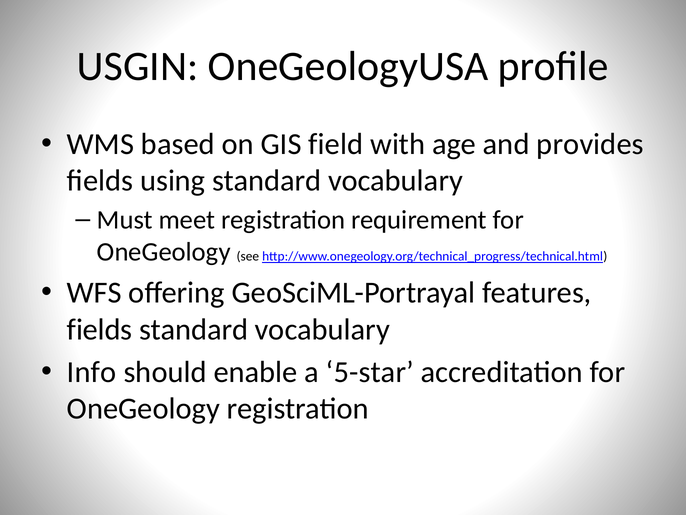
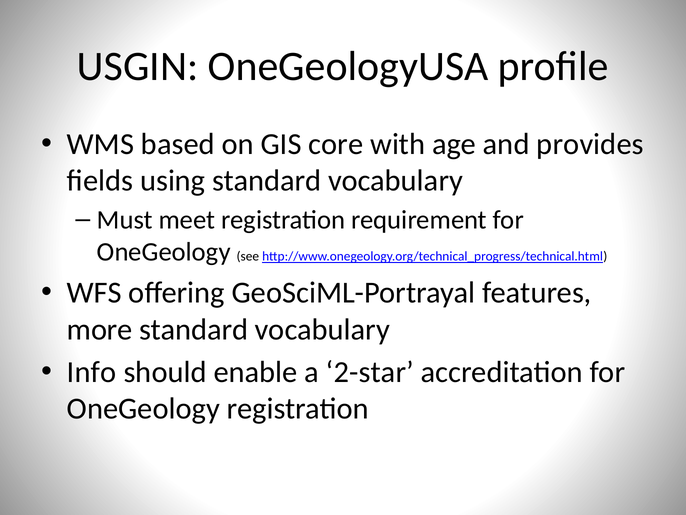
field: field -> core
fields at (100, 329): fields -> more
5-star: 5-star -> 2-star
